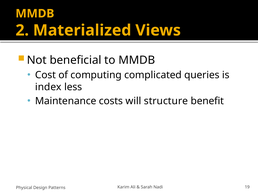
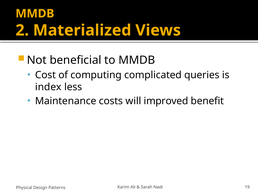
structure: structure -> improved
